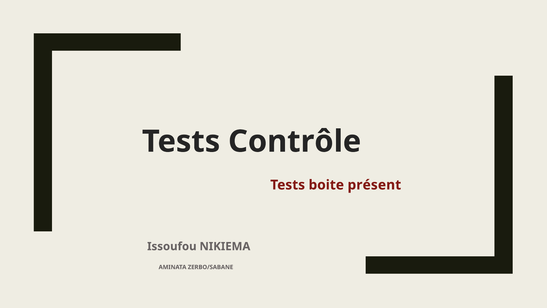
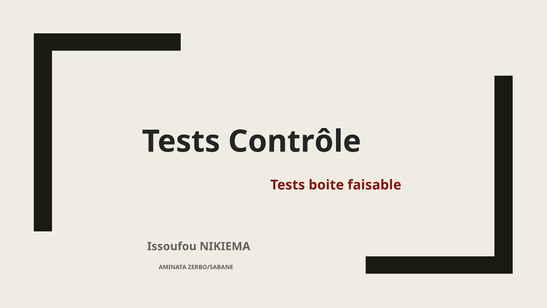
présent: présent -> faisable
